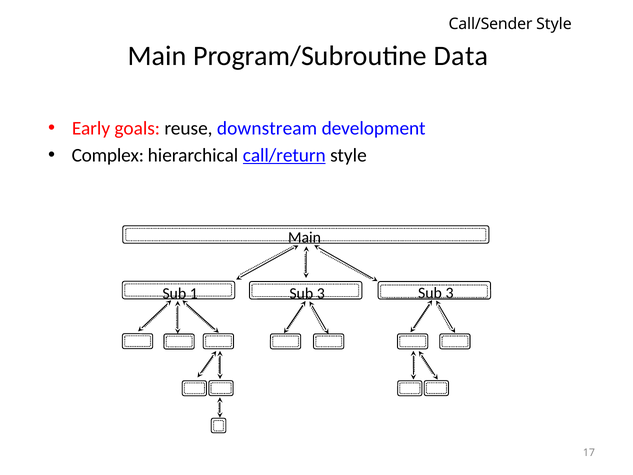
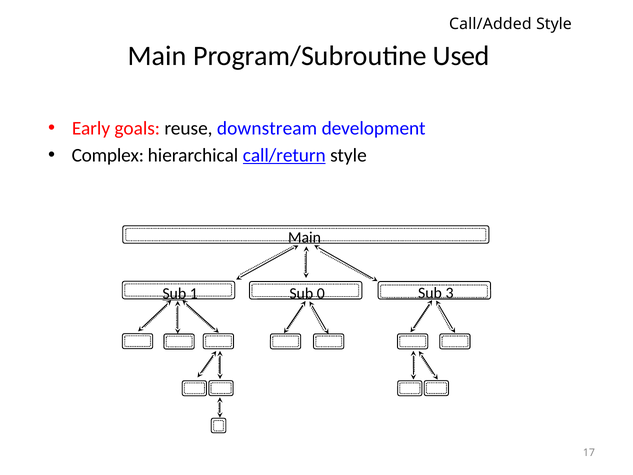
Call/Sender: Call/Sender -> Call/Added
Data: Data -> Used
Sub at (174, 293) underline: none -> present
1 Sub 3: 3 -> 0
